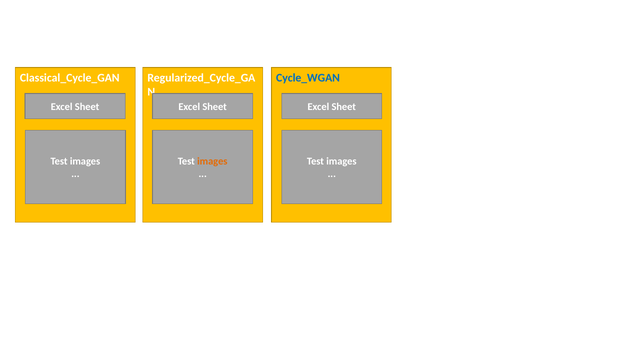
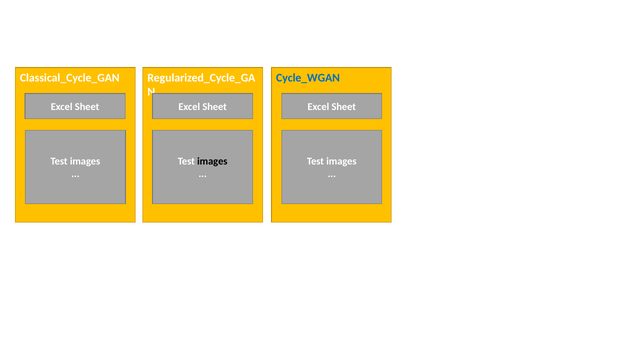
images at (212, 162) colour: orange -> black
